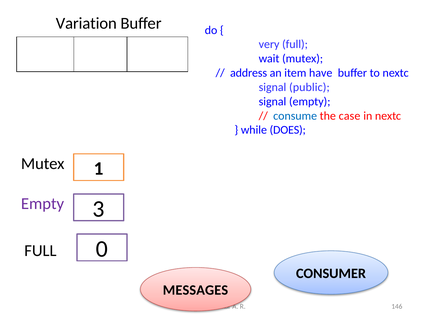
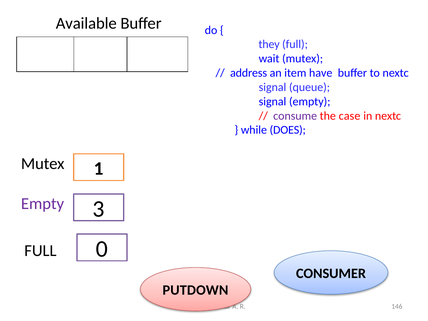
Variation: Variation -> Available
very: very -> they
public: public -> queue
consume colour: blue -> purple
MESSAGES: MESSAGES -> PUTDOWN
